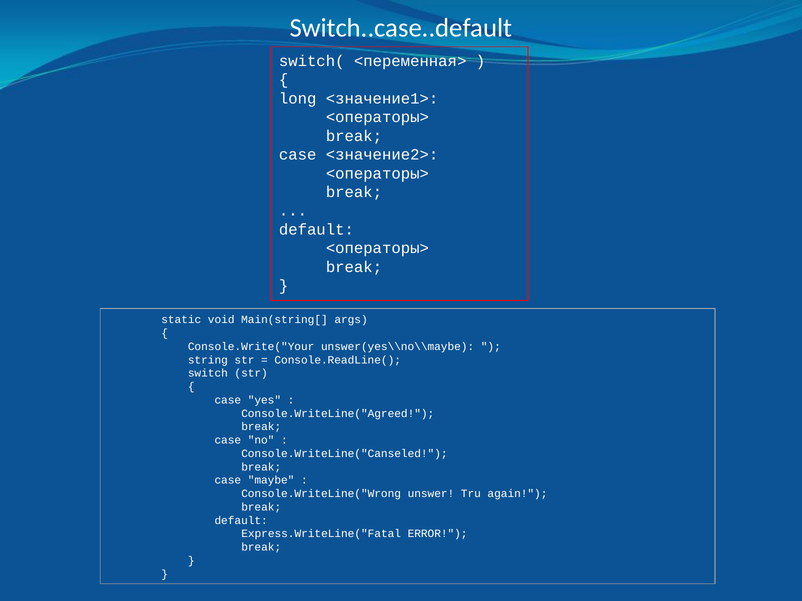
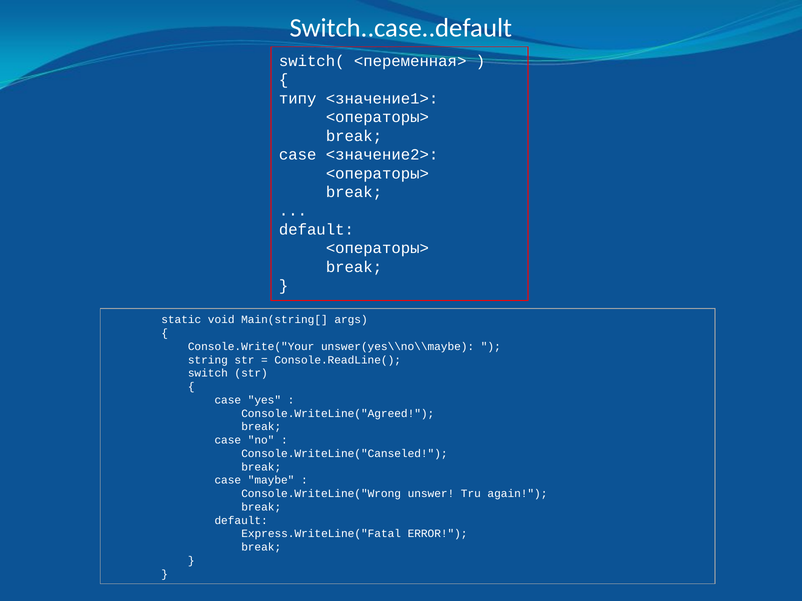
long: long -> типу
